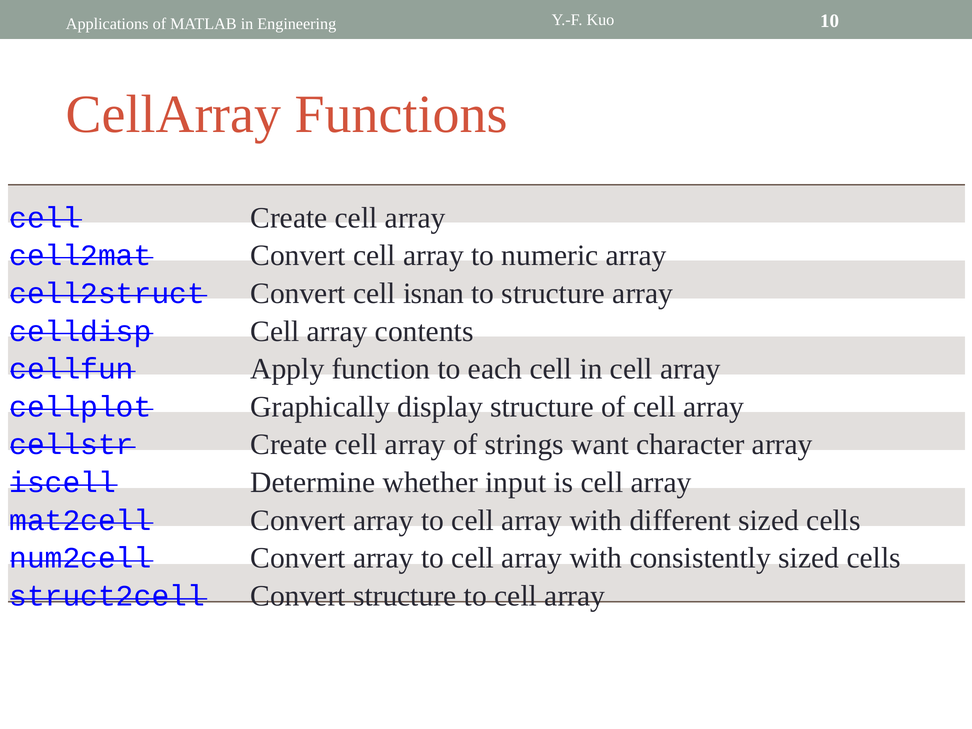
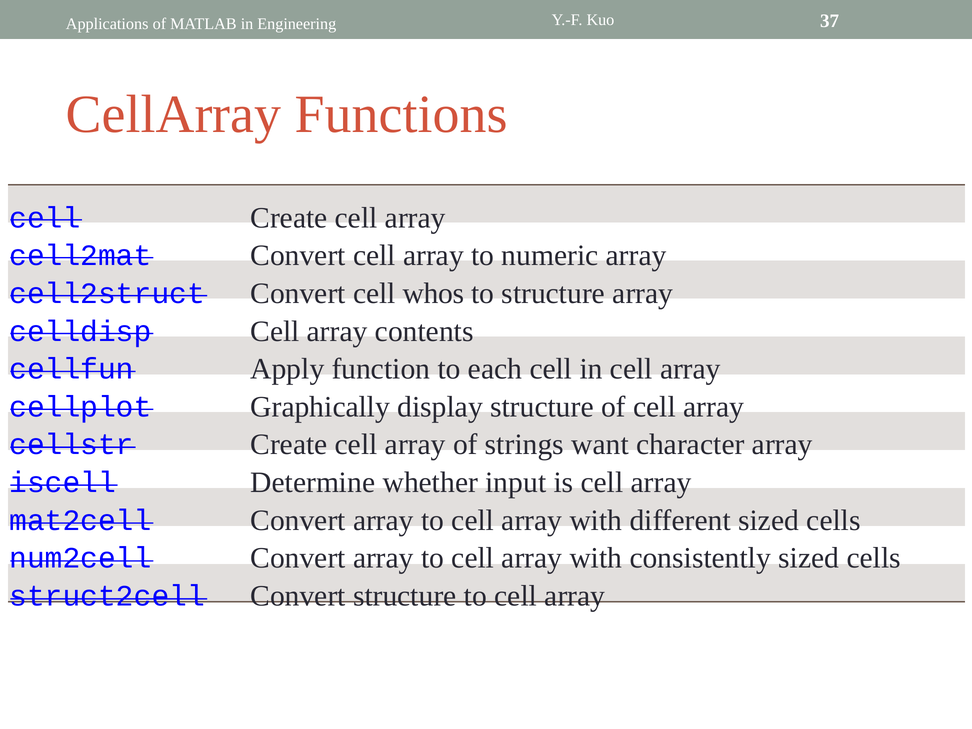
10: 10 -> 37
isnan: isnan -> whos
